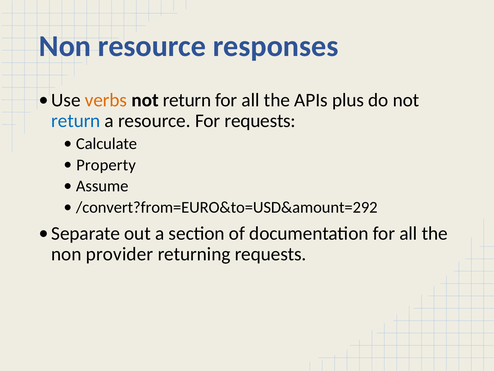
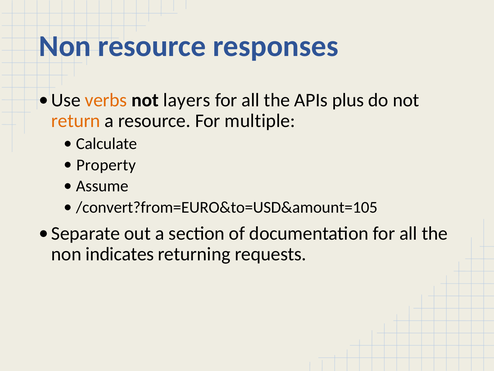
return at (187, 100): return -> layers
return at (76, 121) colour: blue -> orange
For requests: requests -> multiple
/convert?from=EURO&to=USD&amount=292: /convert?from=EURO&to=USD&amount=292 -> /convert?from=EURO&to=USD&amount=105
provider: provider -> indicates
